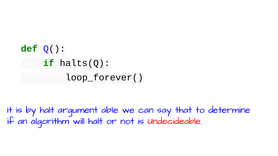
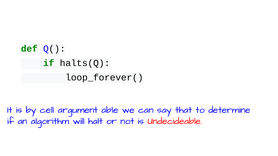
by halt: halt -> cell
